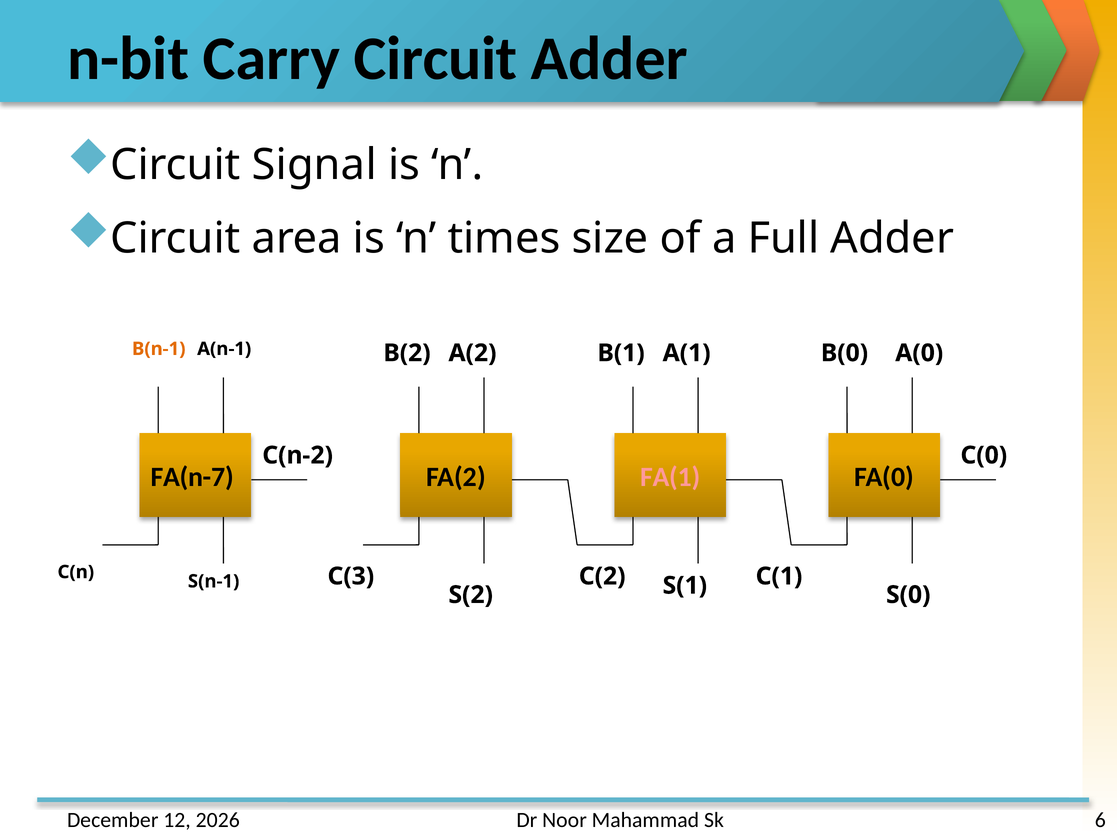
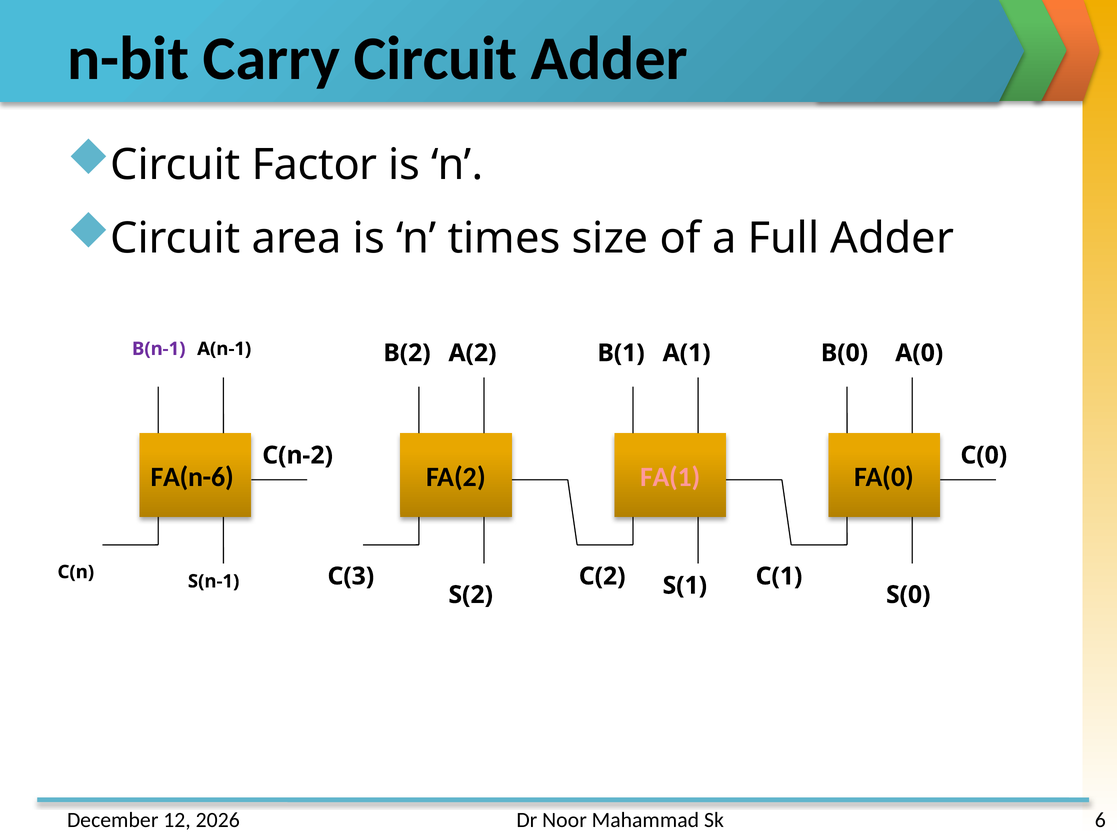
Signal: Signal -> Factor
B(n-1 colour: orange -> purple
FA(n-7: FA(n-7 -> FA(n-6
